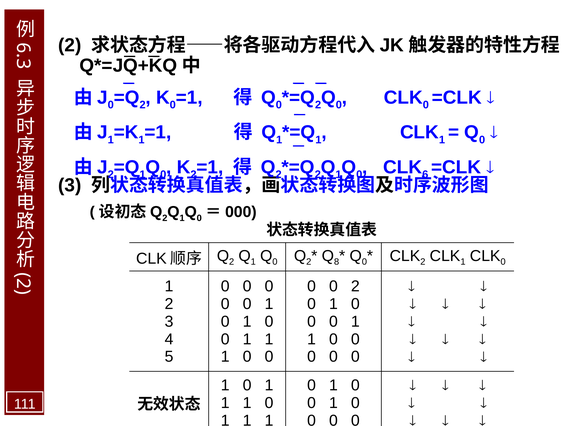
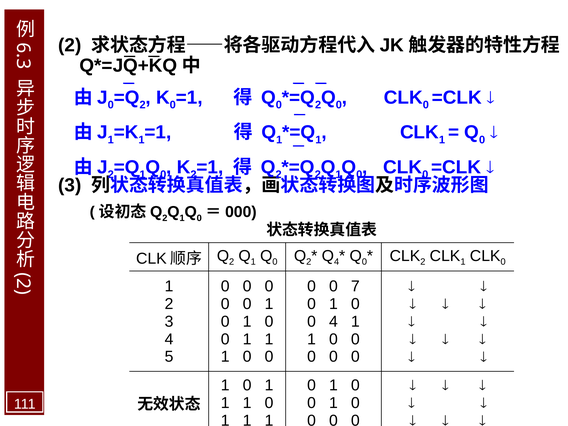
6 at (425, 175): 6 -> 0
8 at (337, 262): 8 -> 4
0 2: 2 -> 7
0 at (333, 322): 0 -> 4
